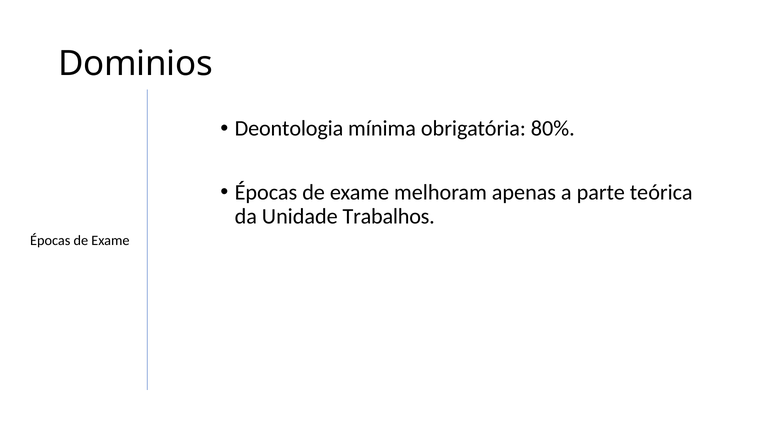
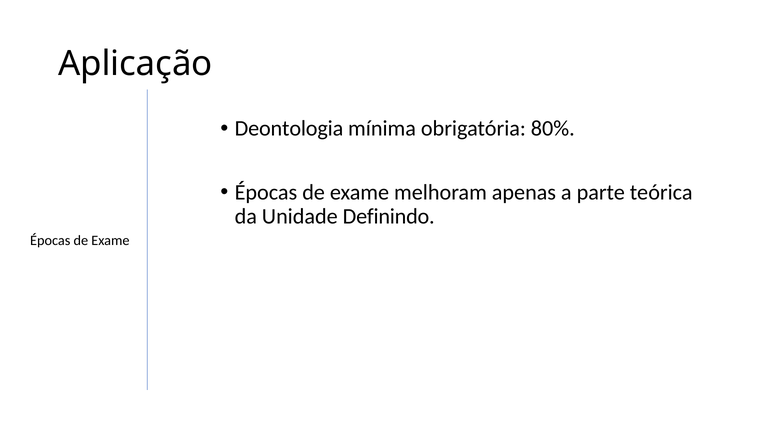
Dominios: Dominios -> Aplicação
Trabalhos: Trabalhos -> Definindo
